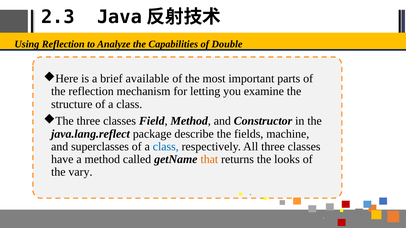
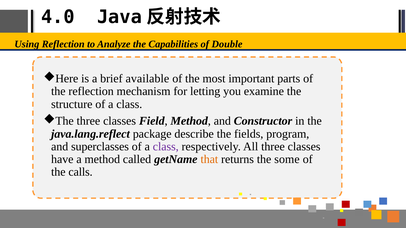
2.3: 2.3 -> 4.0
machine: machine -> program
class at (166, 147) colour: blue -> purple
looks: looks -> some
vary: vary -> calls
